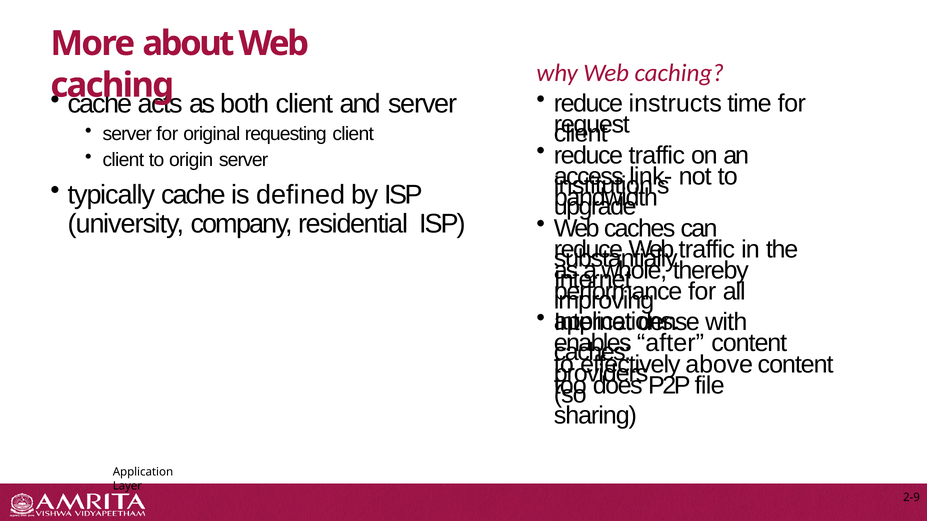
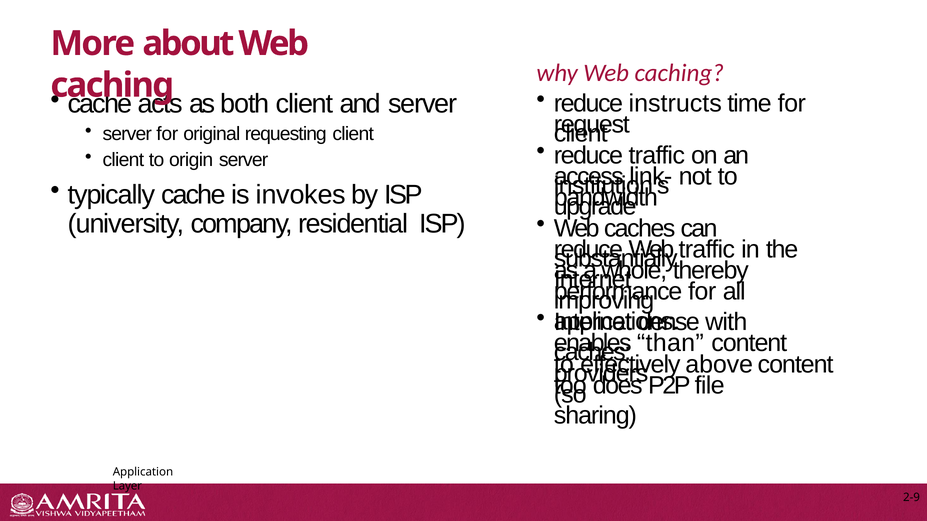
defined: defined -> invokes
after: after -> than
